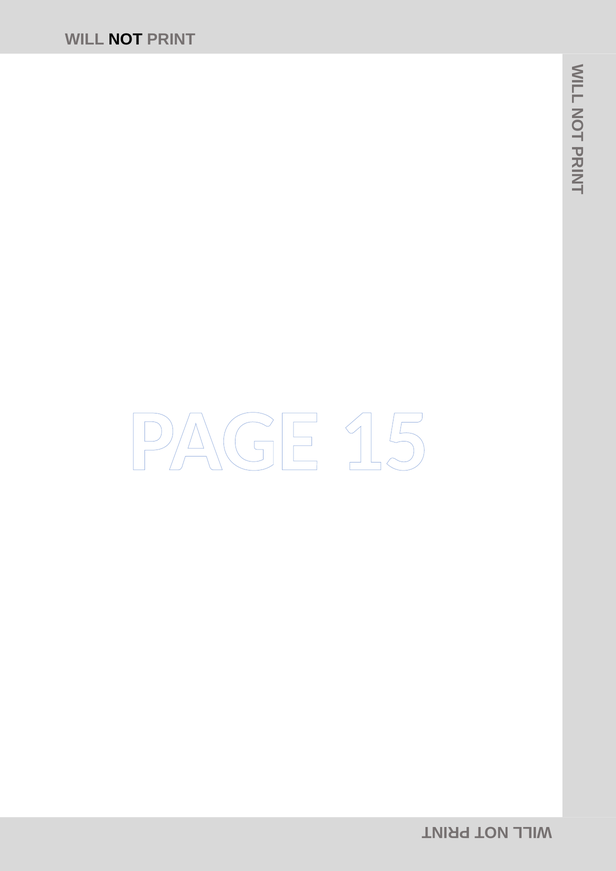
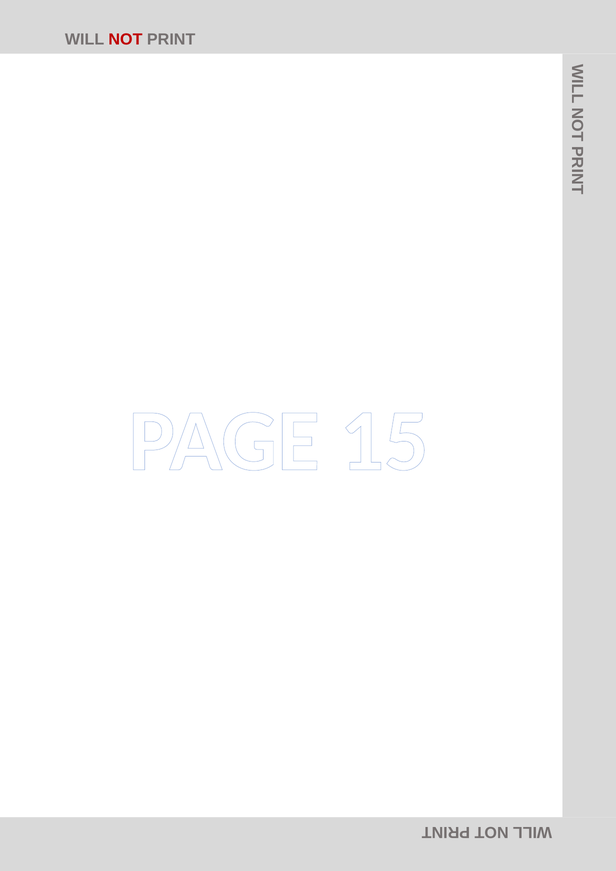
NOT colour: black -> red
